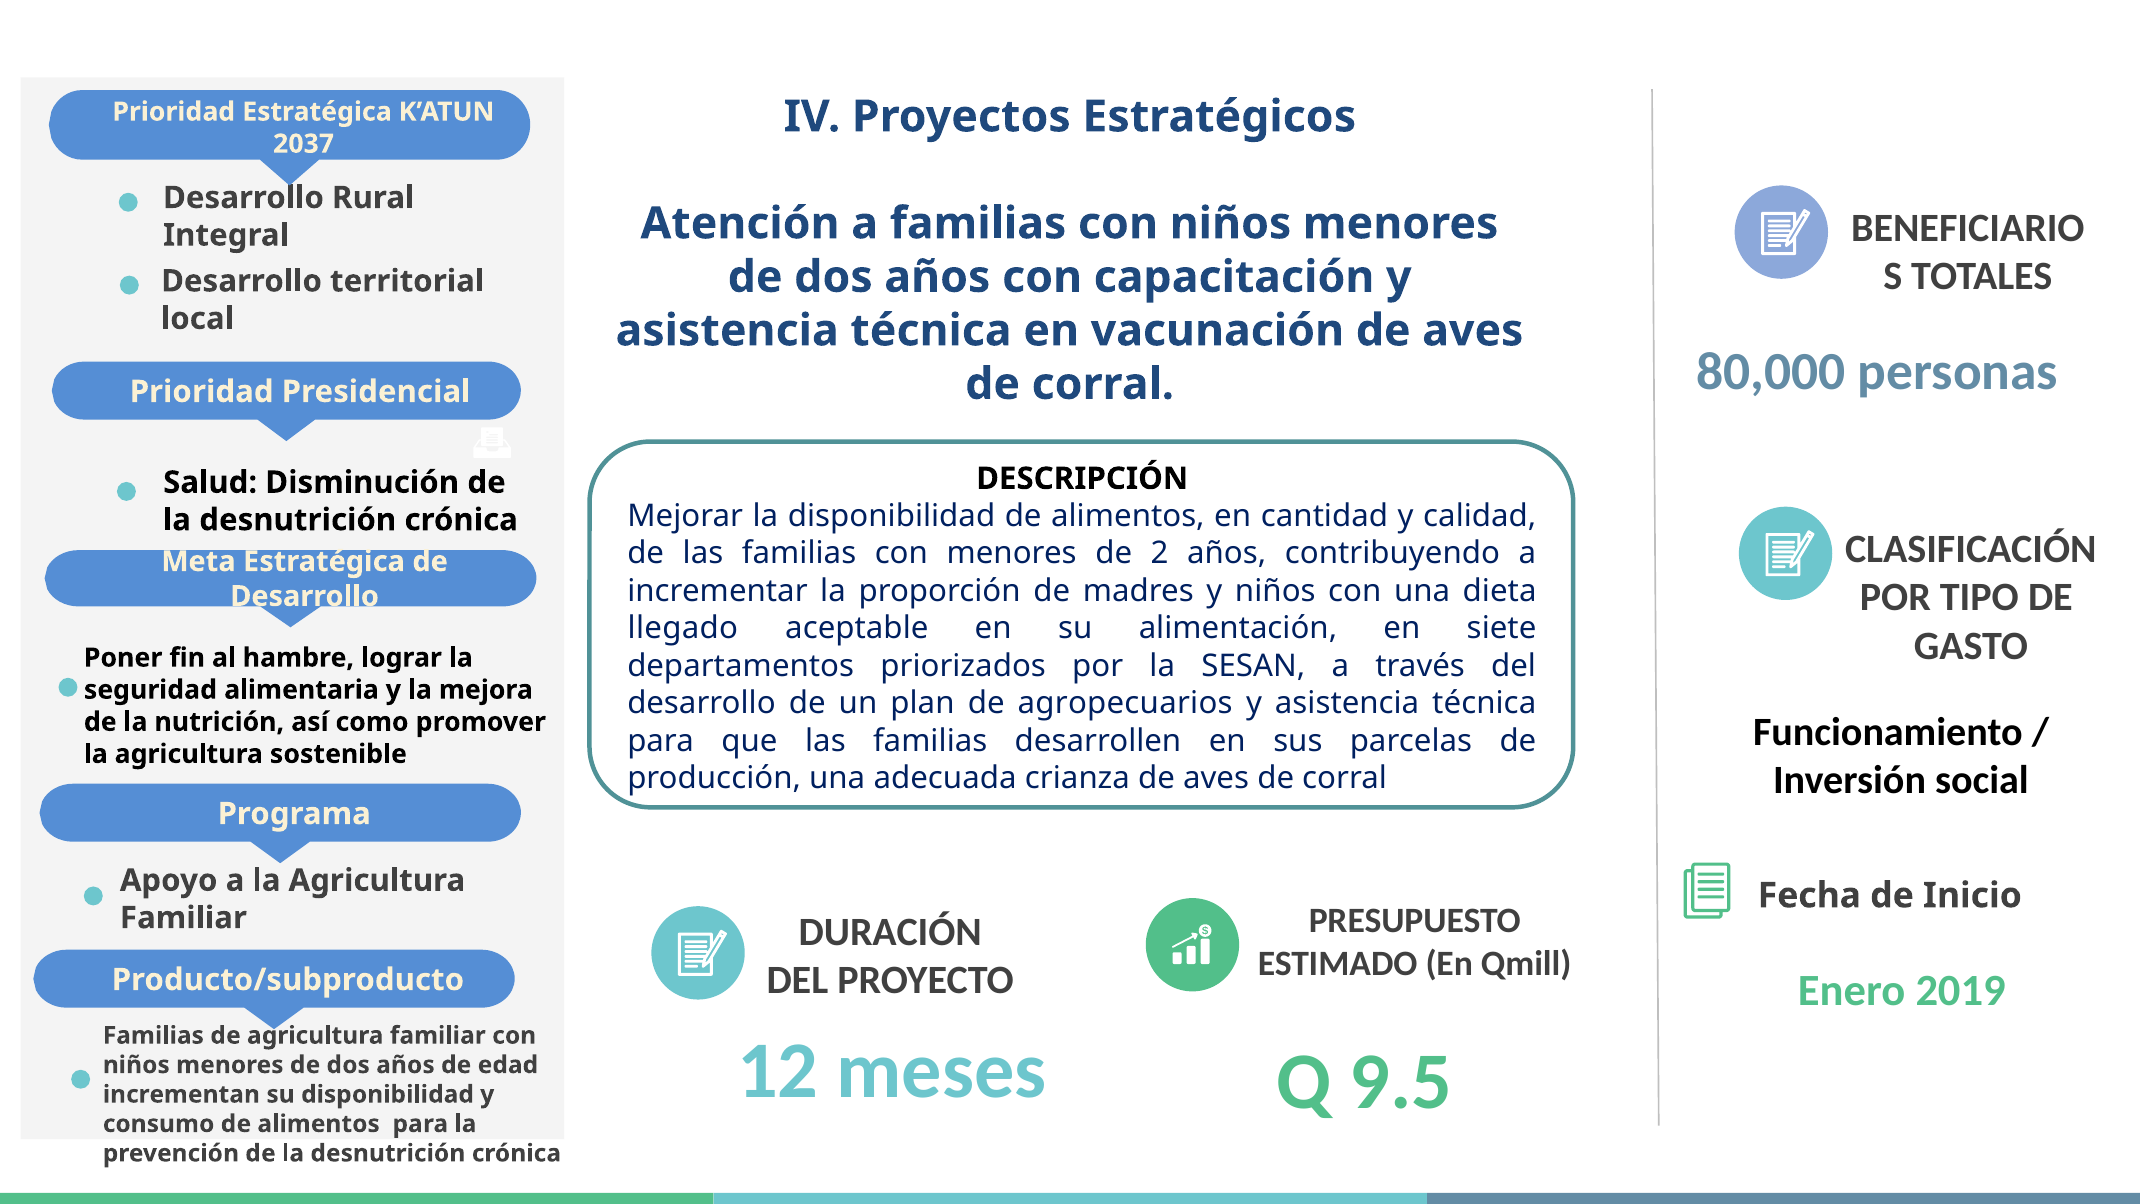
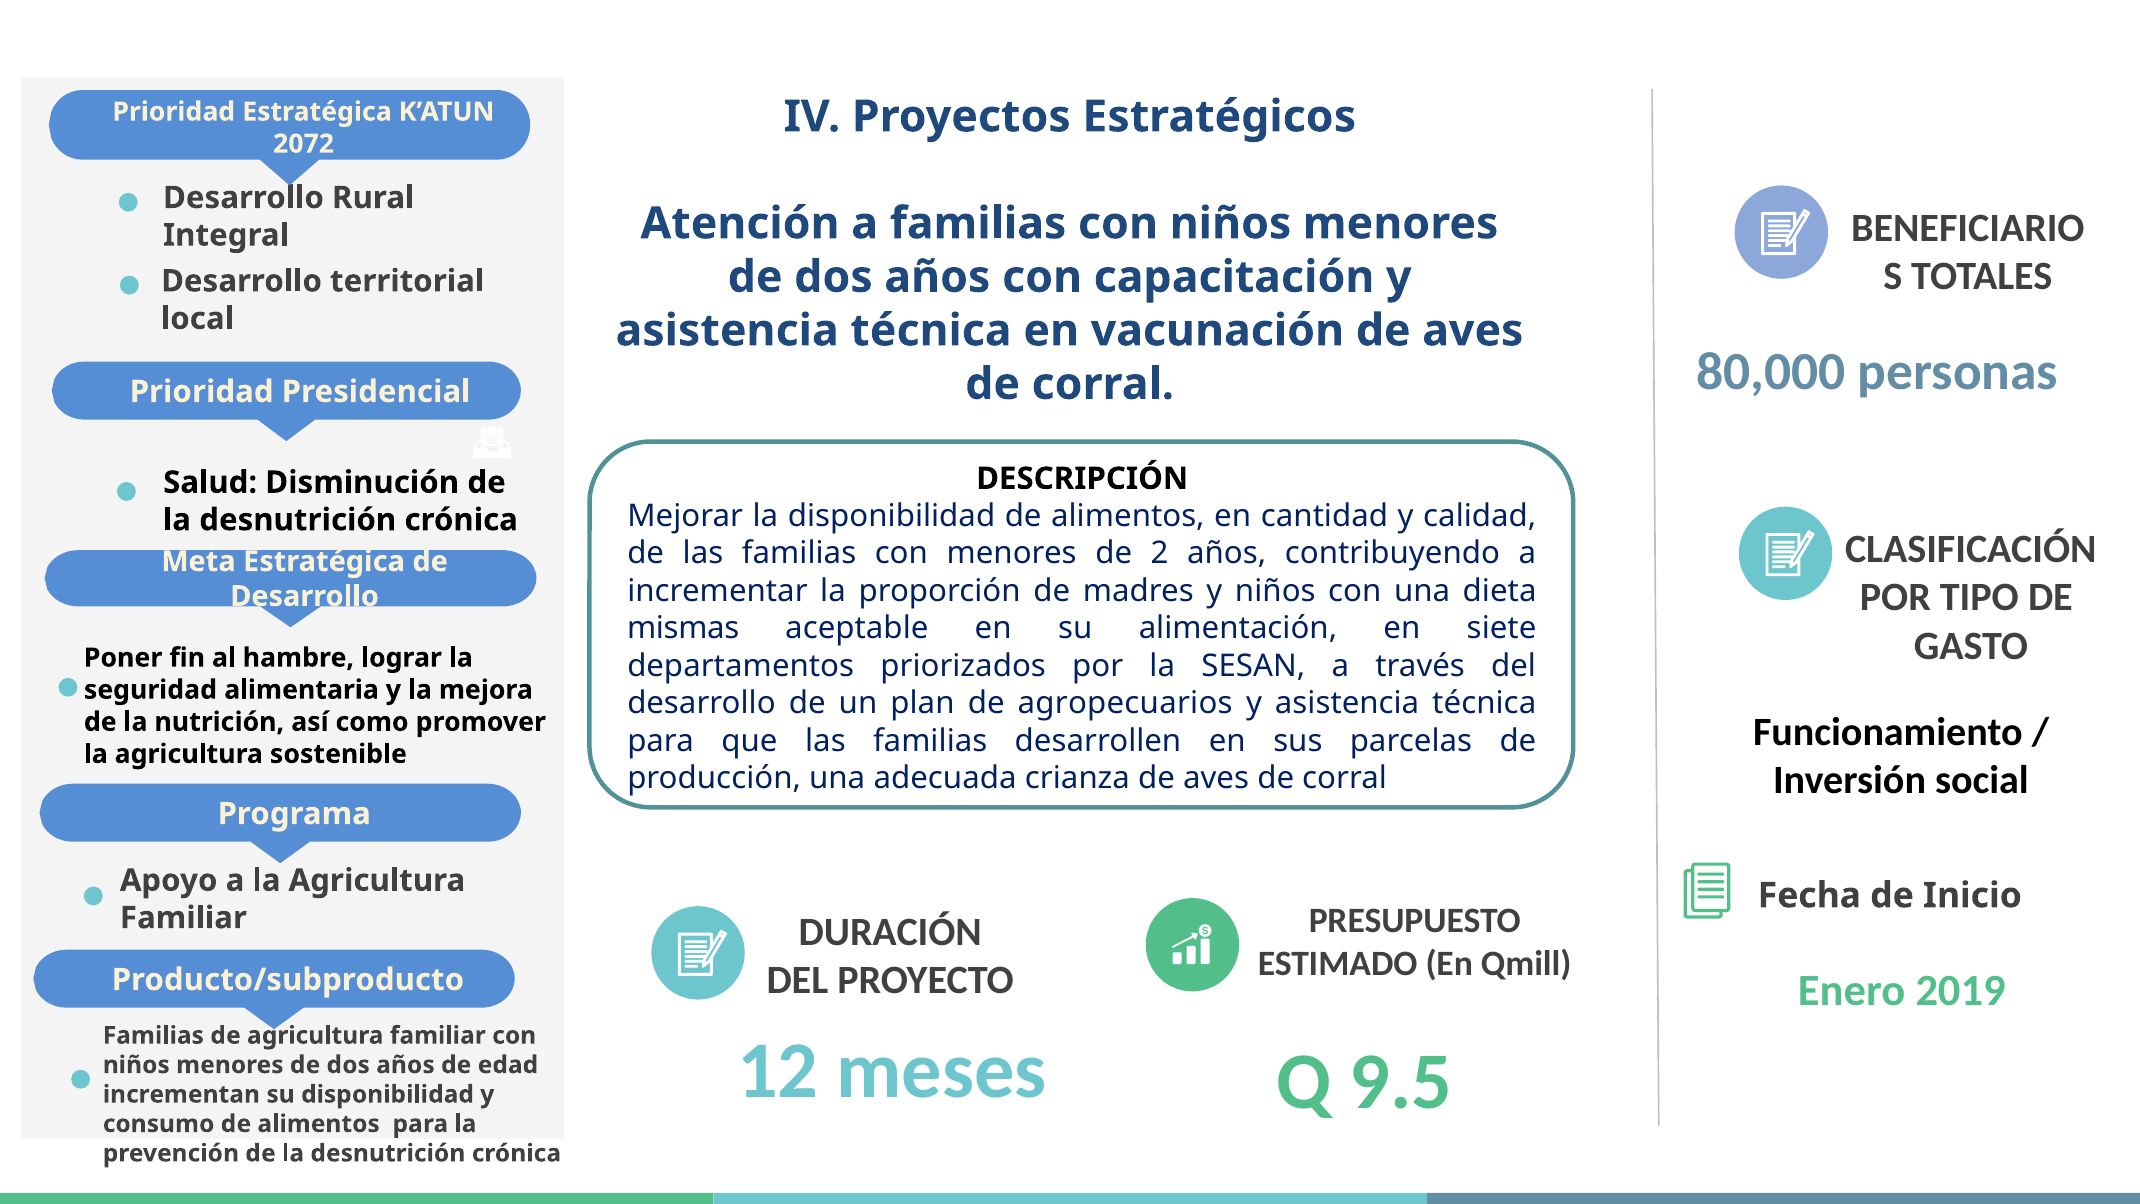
2037: 2037 -> 2072
llegado: llegado -> mismas
